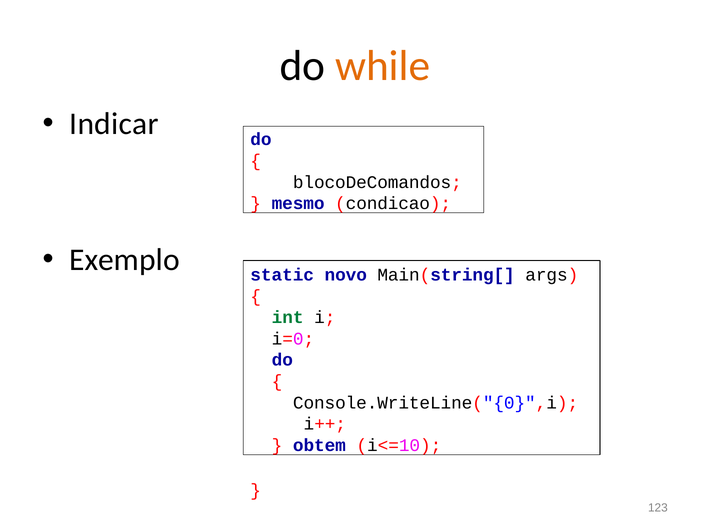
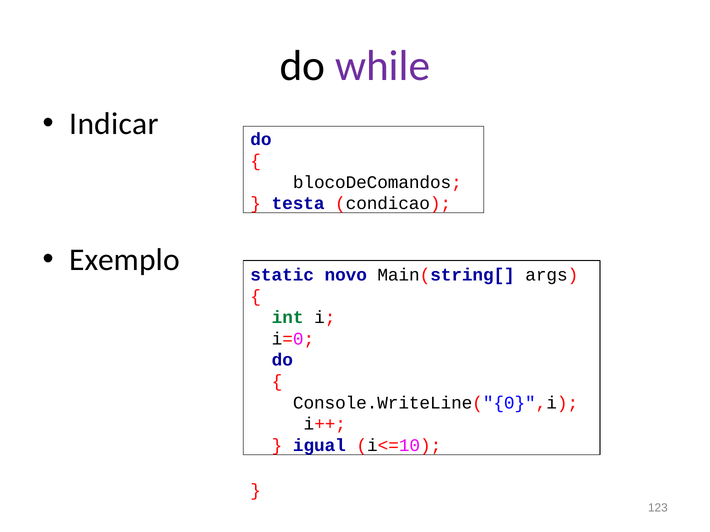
while colour: orange -> purple
mesmo: mesmo -> testa
obtem: obtem -> igual
